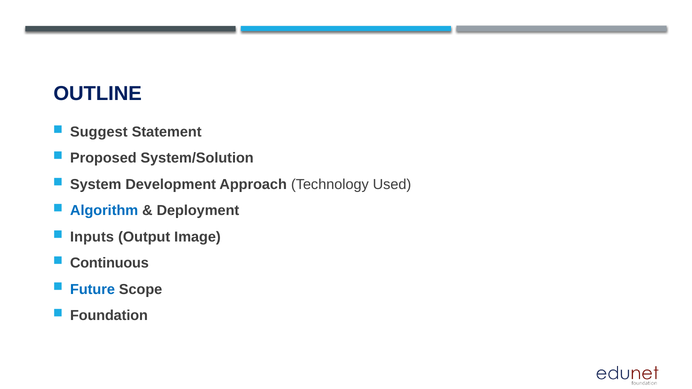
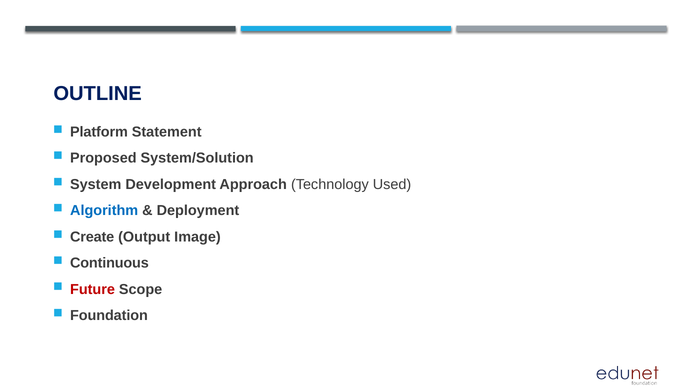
Suggest: Suggest -> Platform
Inputs: Inputs -> Create
Future colour: blue -> red
